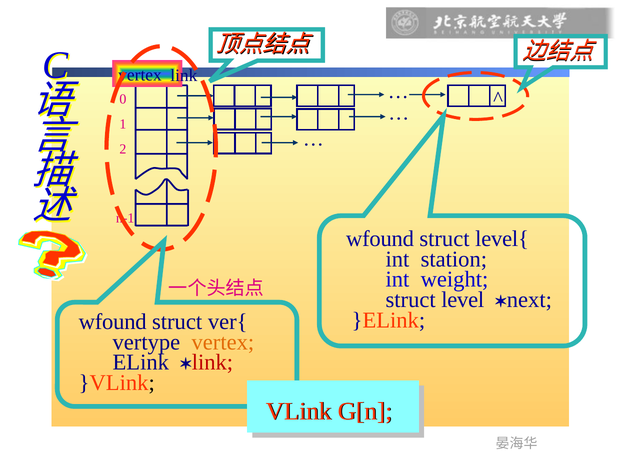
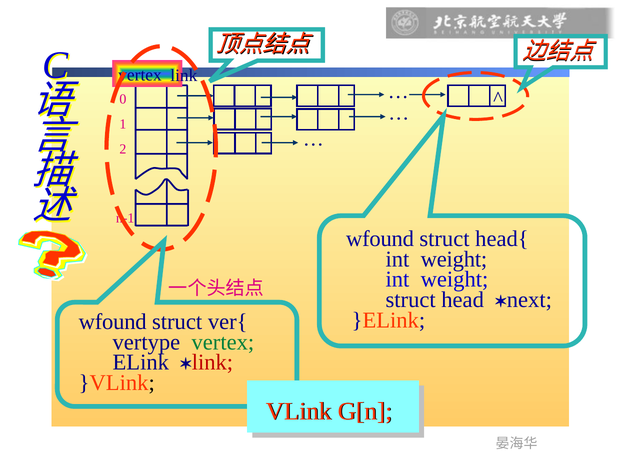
level{: level{ -> head{
station at (454, 259): station -> weight
level: level -> head
vertex at (223, 342) colour: orange -> green
